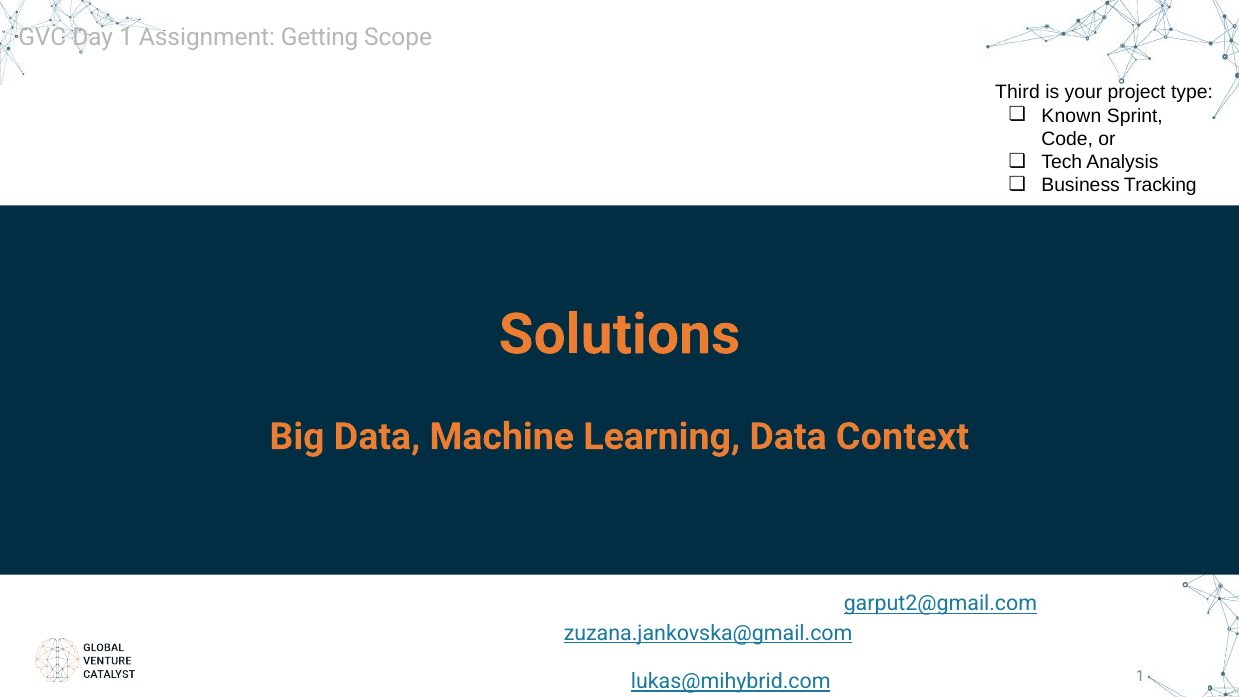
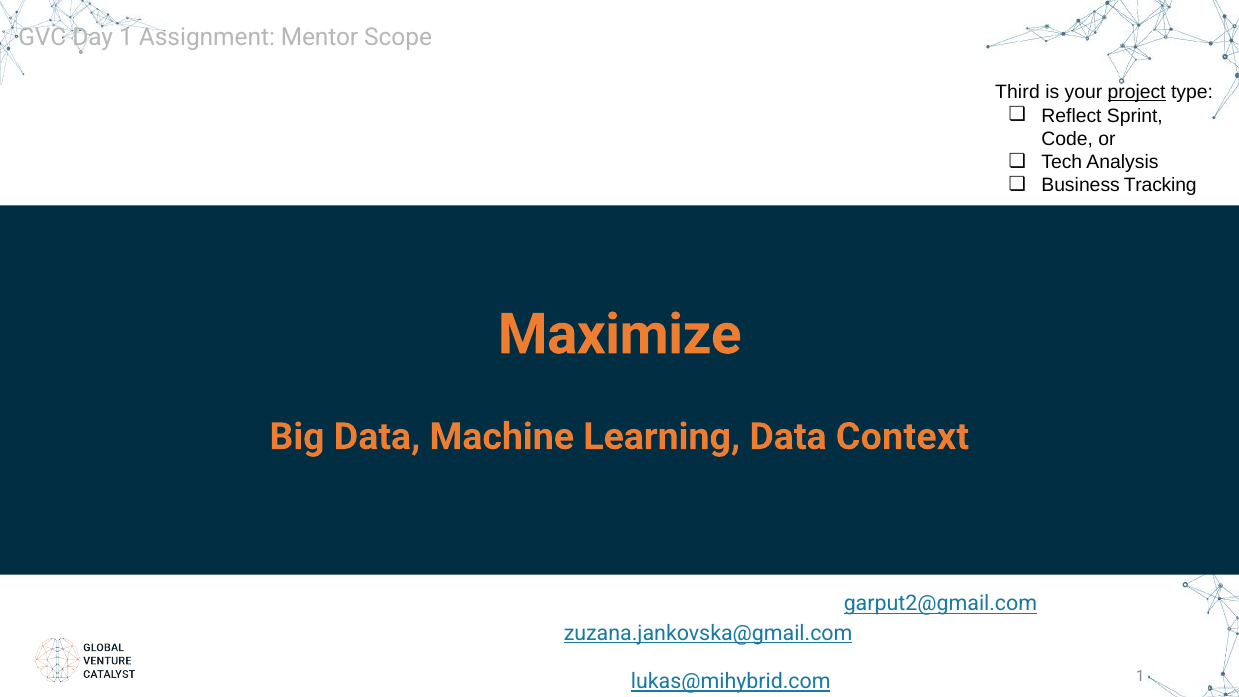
Assignment Getting: Getting -> Mentor
project underline: none -> present
Known: Known -> Reflect
Solutions: Solutions -> Maximize
